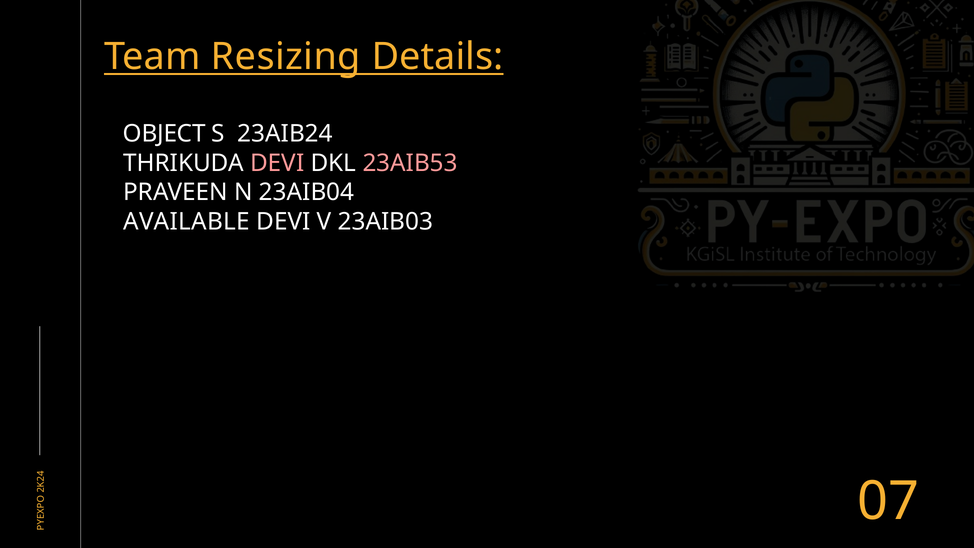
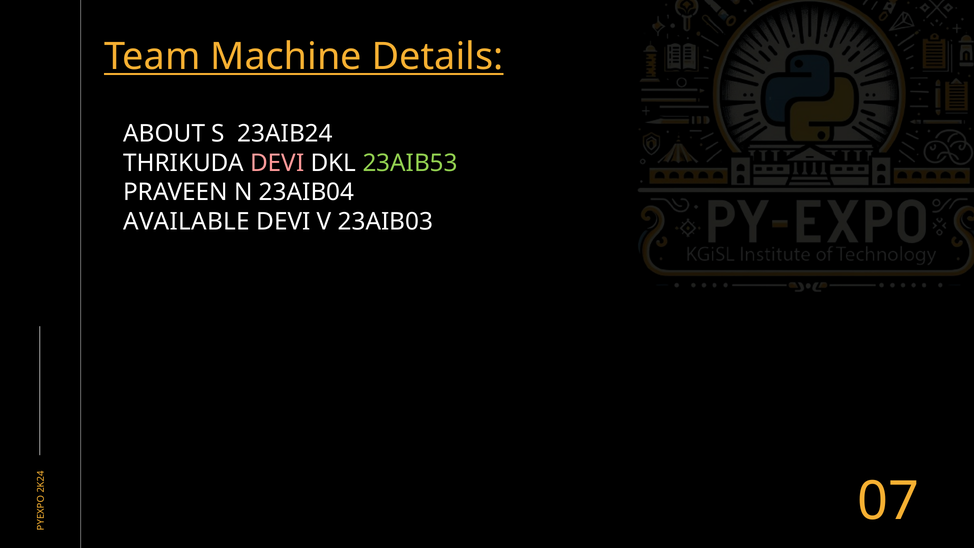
Resizing: Resizing -> Machine
OBJECT: OBJECT -> ABOUT
23AIB53 colour: pink -> light green
